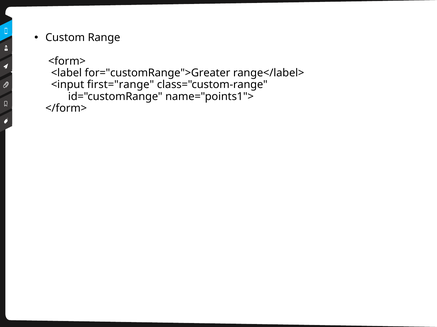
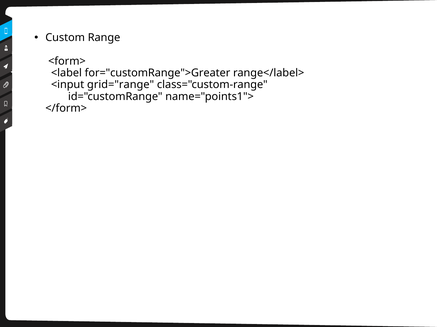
first="range: first="range -> grid="range
